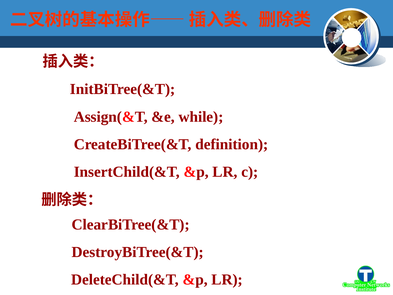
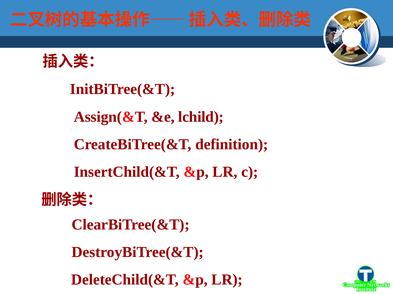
while: while -> lchild
